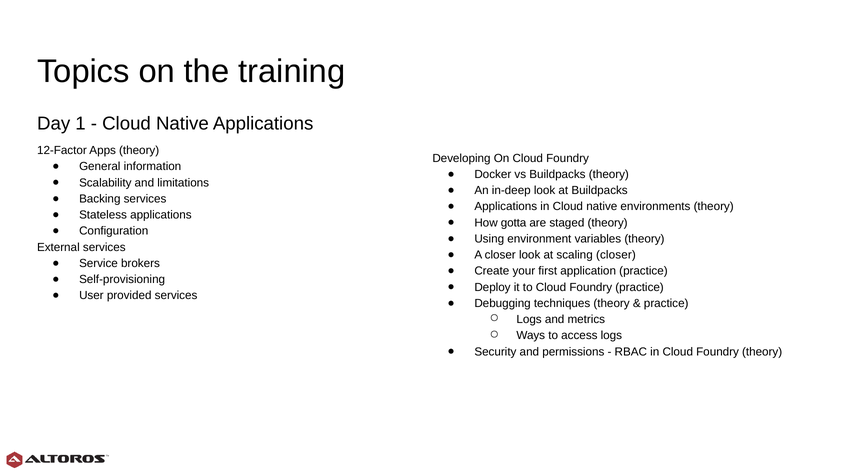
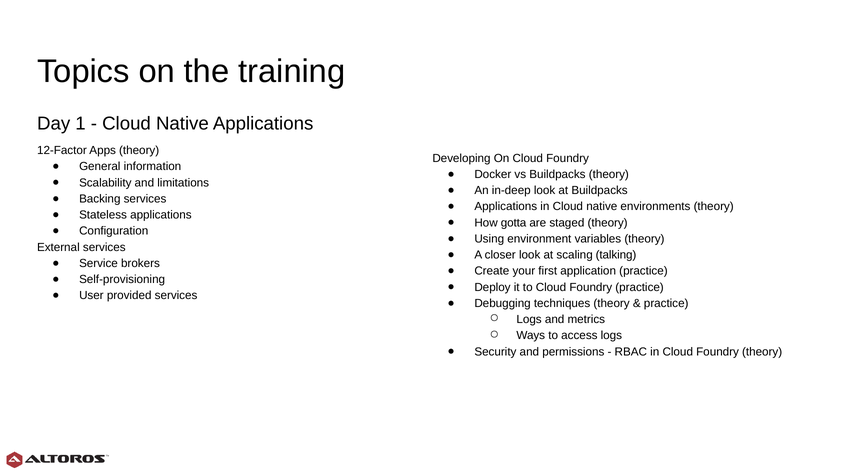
scaling closer: closer -> talking
